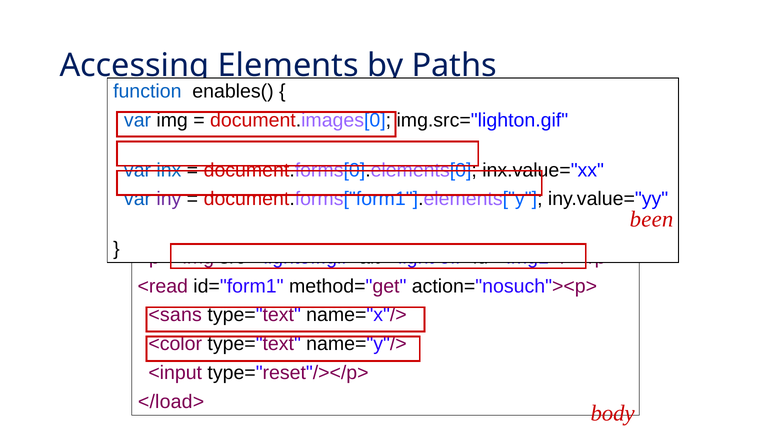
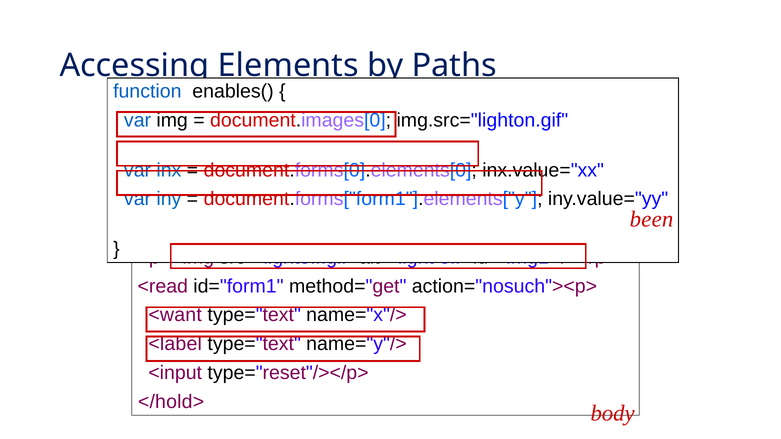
iny colour: purple -> blue
<sans: <sans -> <want
<color: <color -> <label
</load>: </load> -> </hold>
